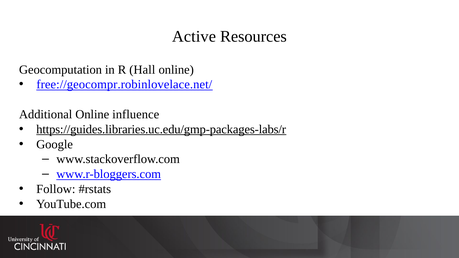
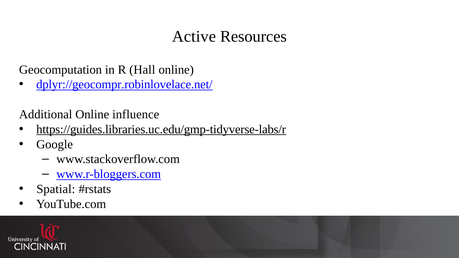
free://geocompr.robinlovelace.net/: free://geocompr.robinlovelace.net/ -> dplyr://geocompr.robinlovelace.net/
https://guides.libraries.uc.edu/gmp-packages-labs/r: https://guides.libraries.uc.edu/gmp-packages-labs/r -> https://guides.libraries.uc.edu/gmp-tidyverse-labs/r
Follow: Follow -> Spatial
